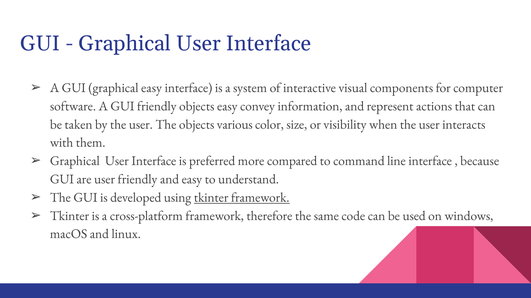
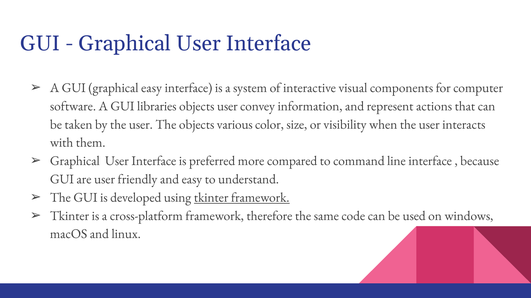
GUI friendly: friendly -> libraries
objects easy: easy -> user
